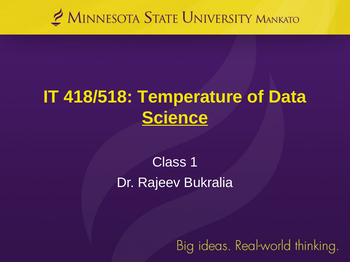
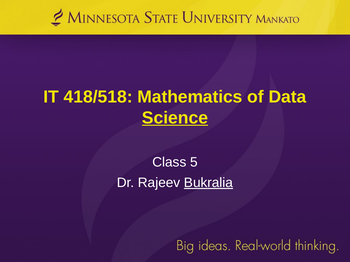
Temperature: Temperature -> Mathematics
1: 1 -> 5
Bukralia underline: none -> present
